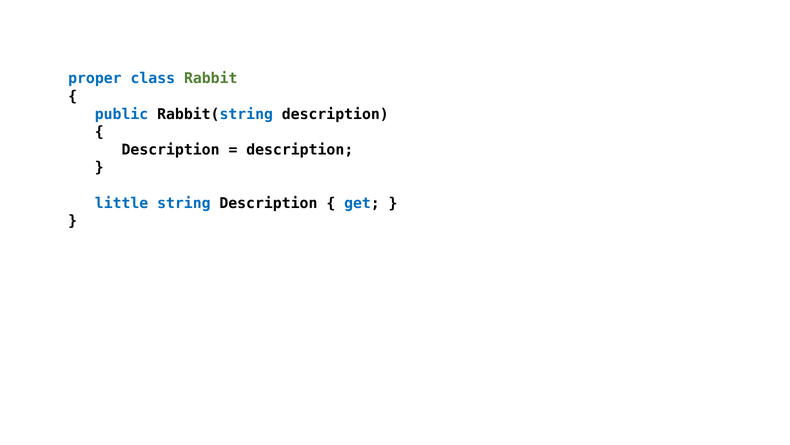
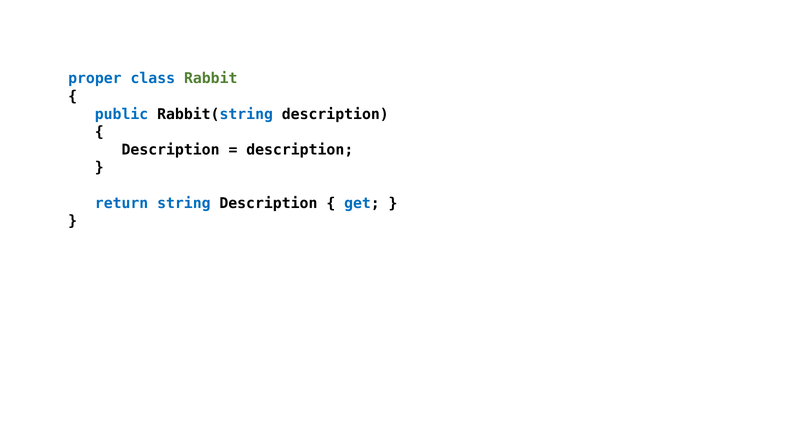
little: little -> return
